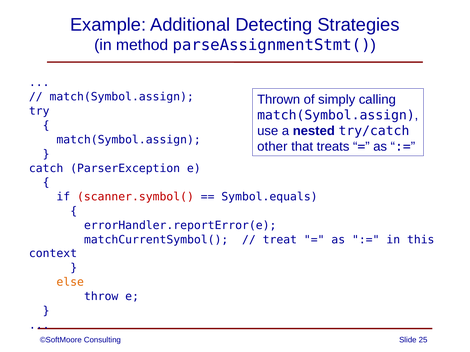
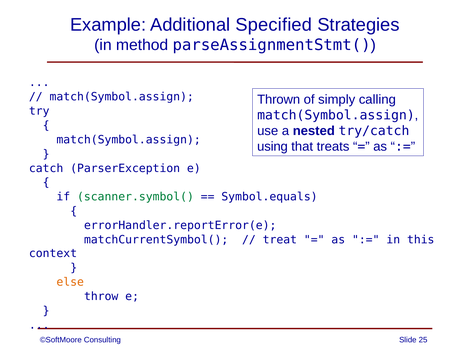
Detecting: Detecting -> Specified
other: other -> using
scanner.symbol( colour: red -> green
